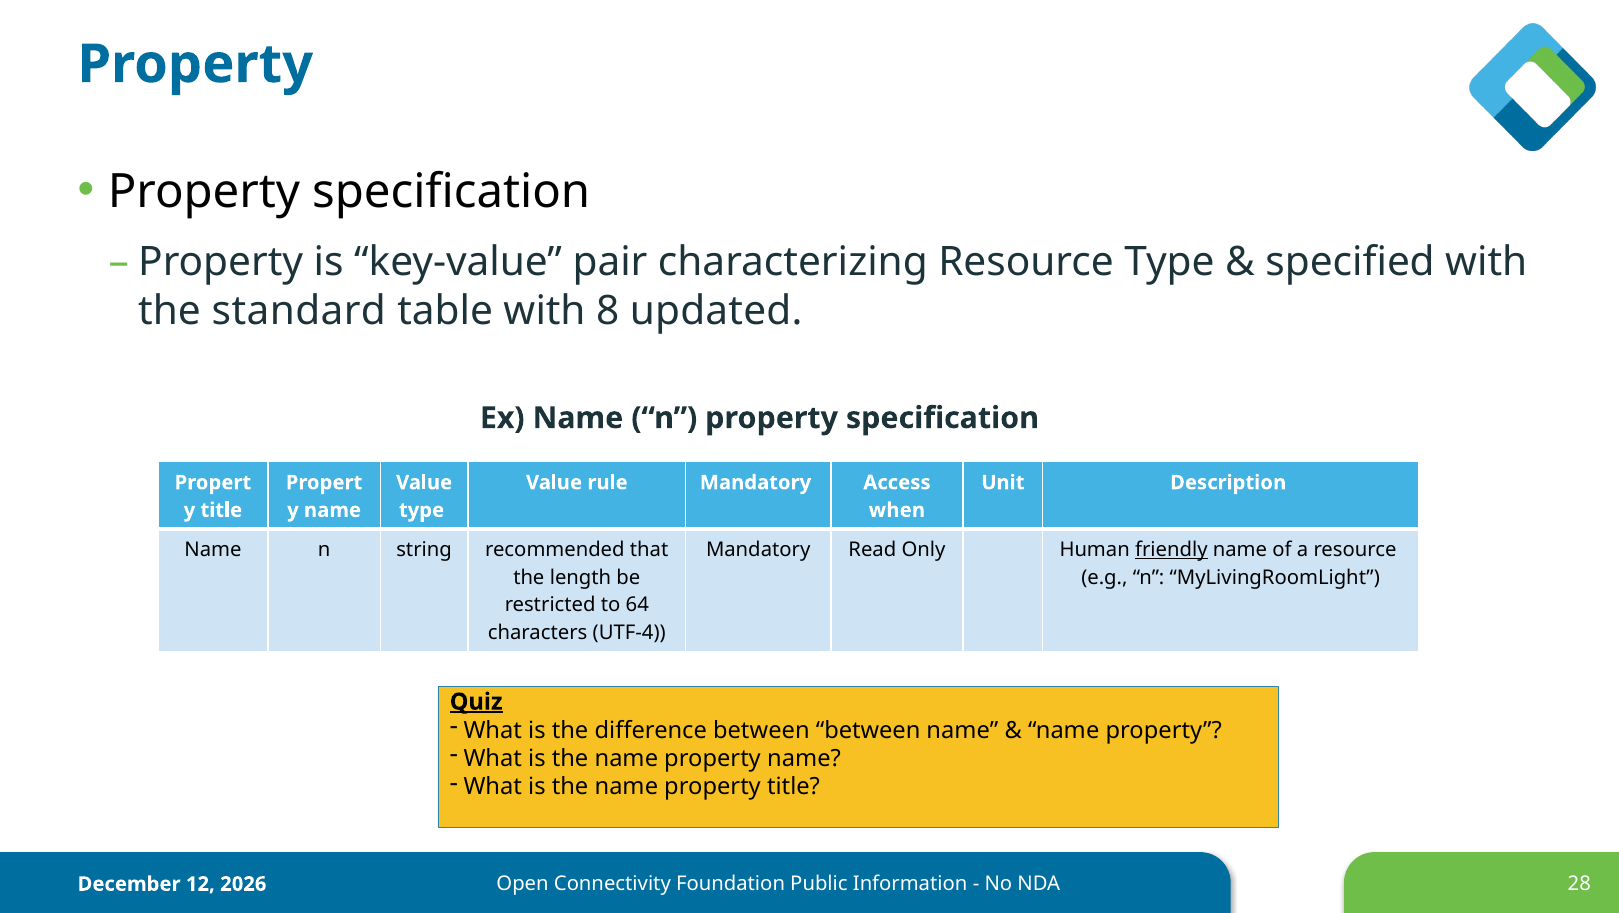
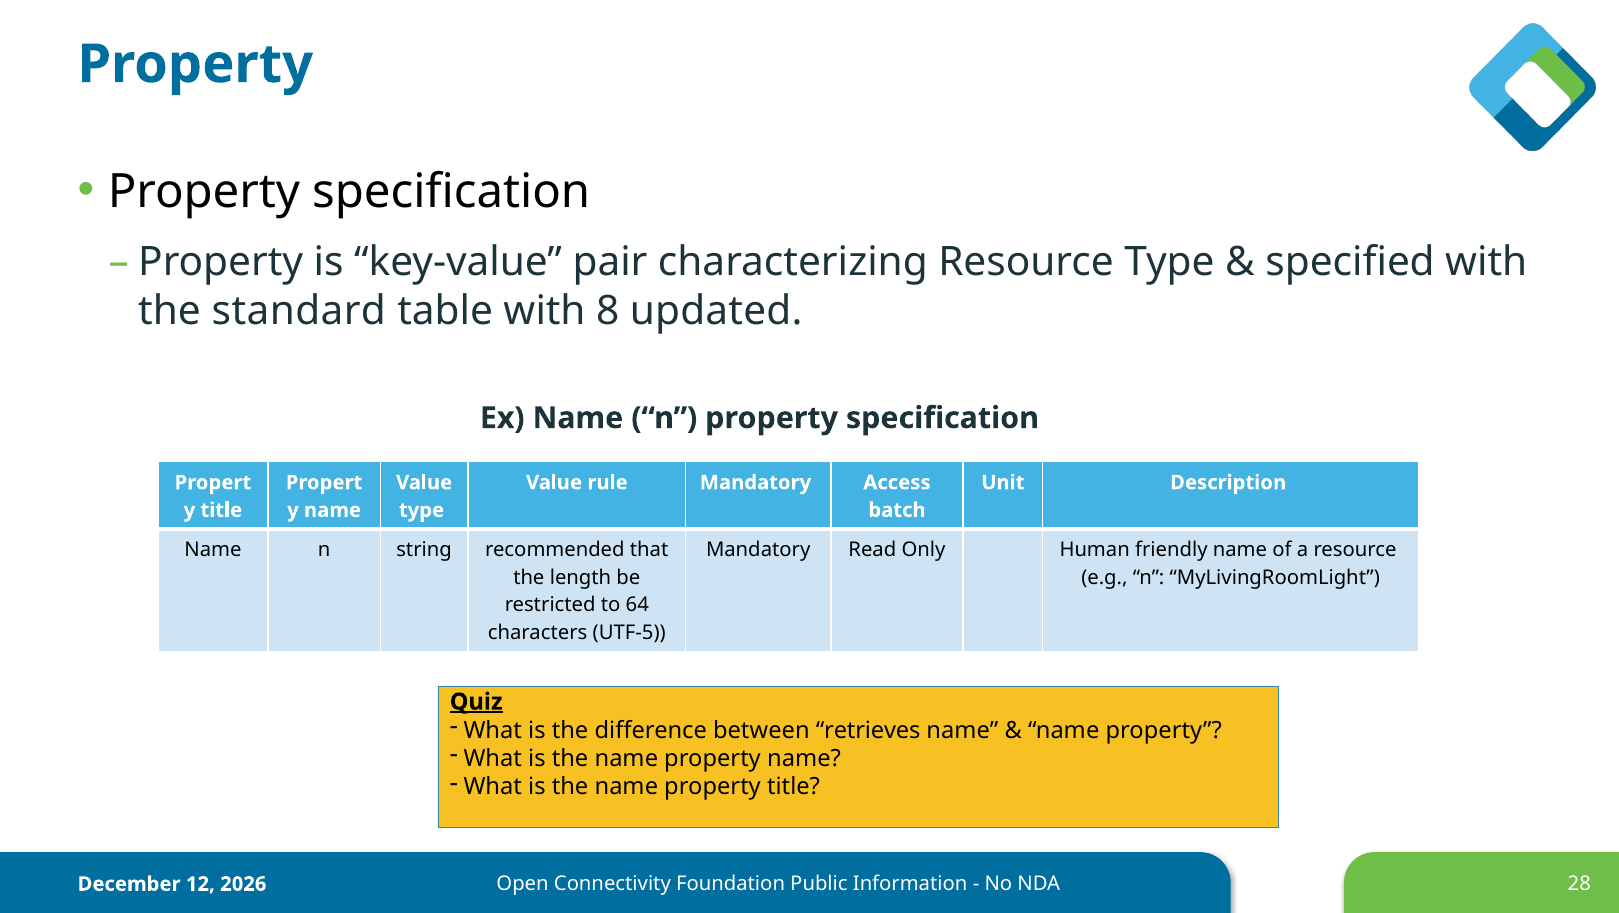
when: when -> batch
friendly underline: present -> none
UTF-4: UTF-4 -> UTF-5
between between: between -> retrieves
